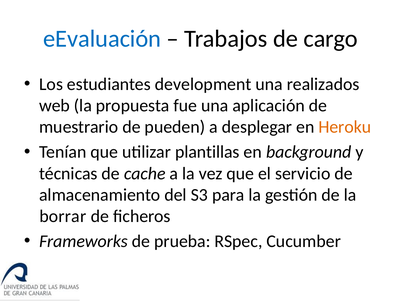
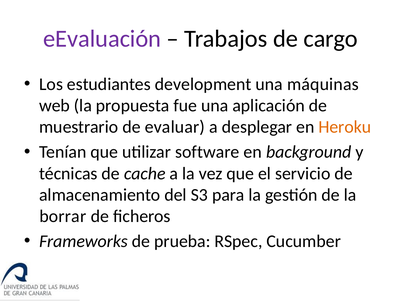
eEvaluación colour: blue -> purple
realizados: realizados -> máquinas
pueden: pueden -> evaluar
plantillas: plantillas -> software
